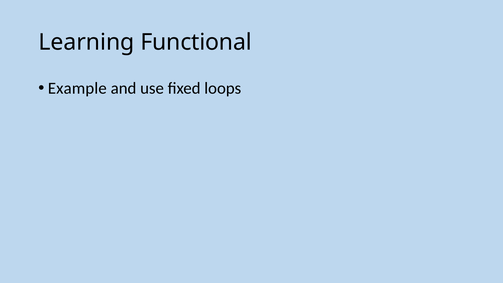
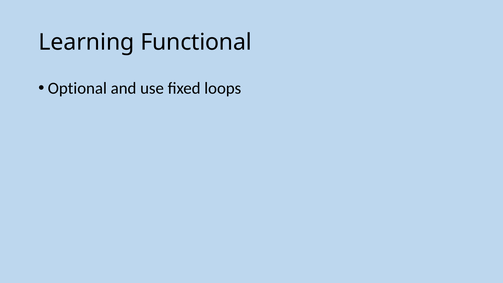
Example: Example -> Optional
